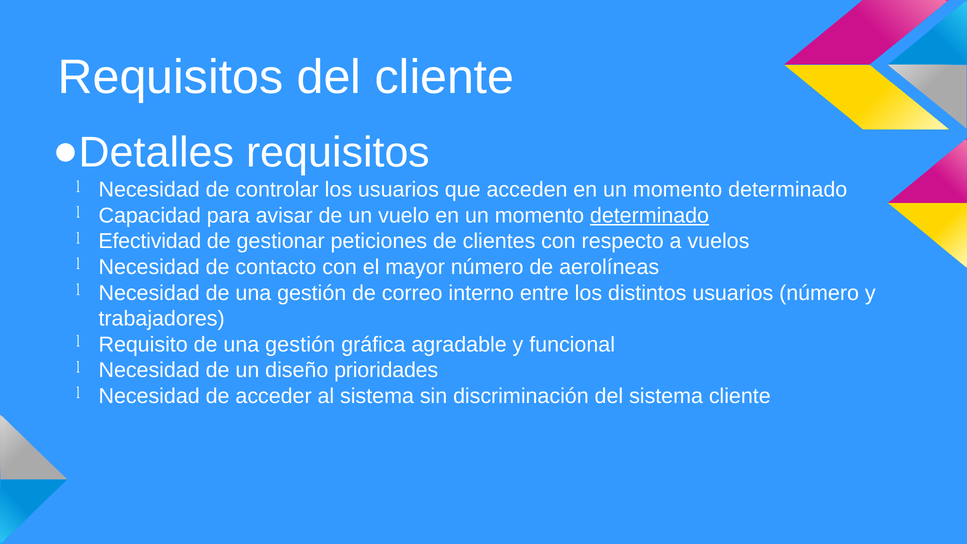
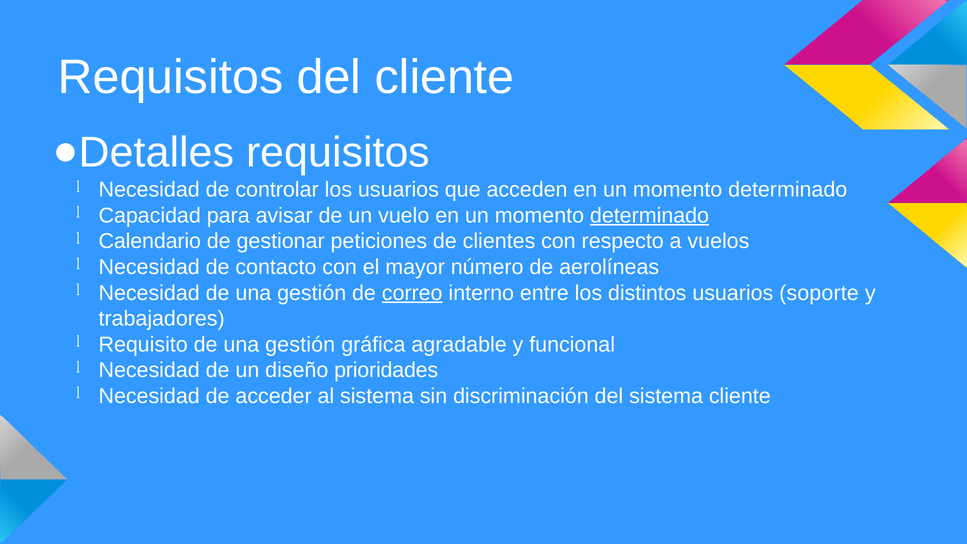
Efectividad: Efectividad -> Calendario
correo underline: none -> present
usuarios número: número -> soporte
